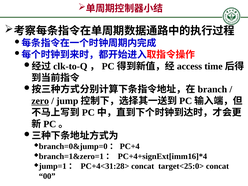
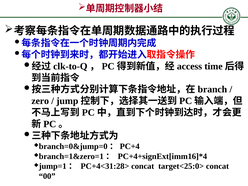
zero underline: present -> none
